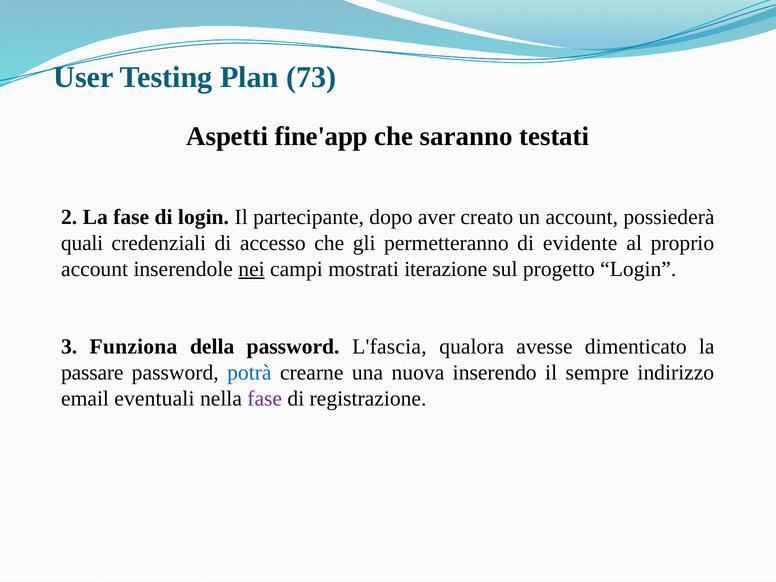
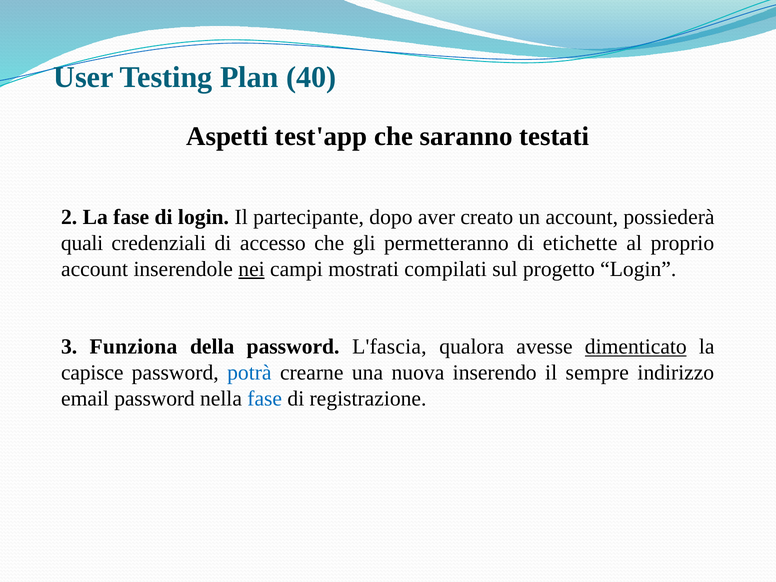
73: 73 -> 40
fine'app: fine'app -> test'app
evidente: evidente -> etichette
iterazione: iterazione -> compilati
dimenticato underline: none -> present
passare: passare -> capisce
email eventuali: eventuali -> password
fase at (265, 398) colour: purple -> blue
